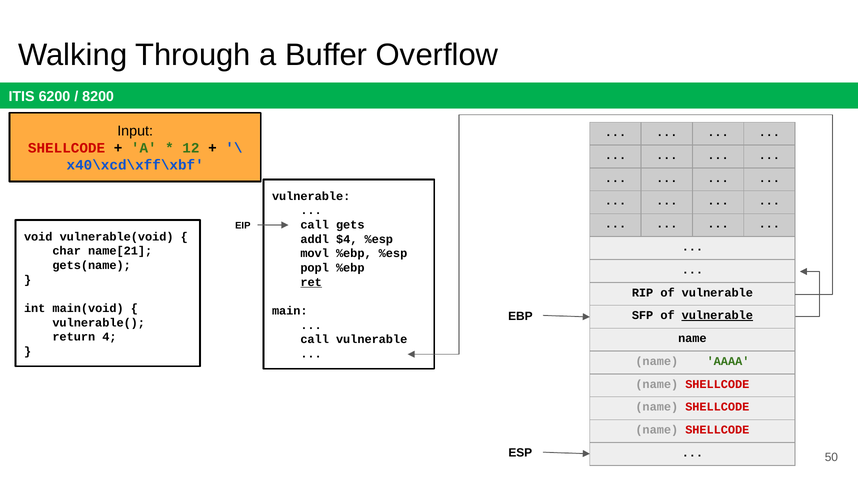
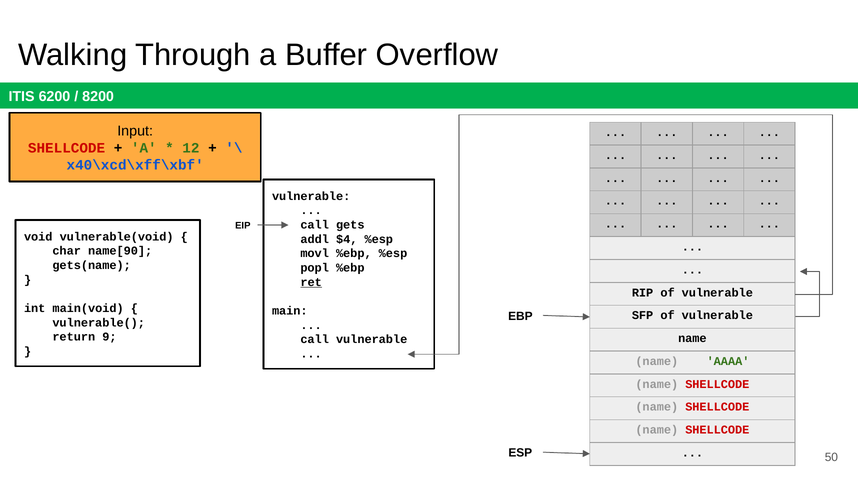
name[21: name[21 -> name[90
vulnerable at (717, 315) underline: present -> none
4: 4 -> 9
